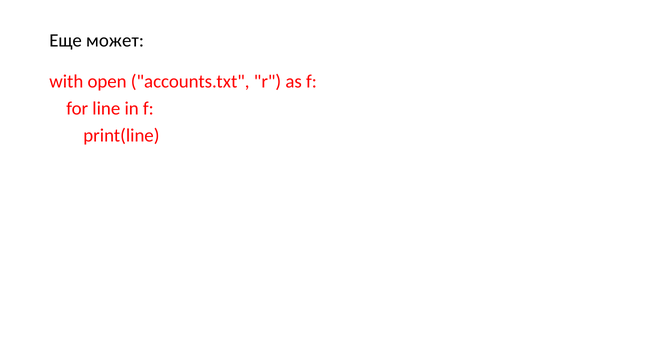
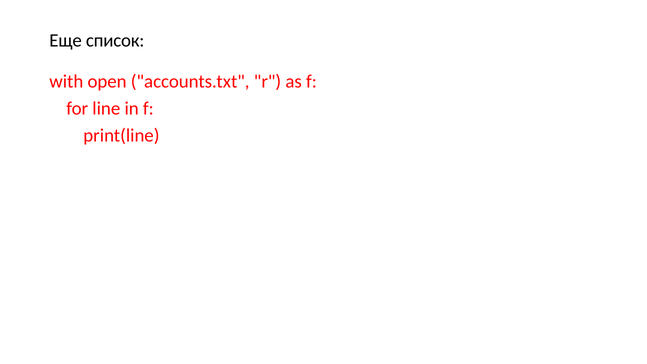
может: может -> список
